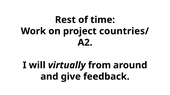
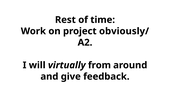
countries/: countries/ -> obviously/
